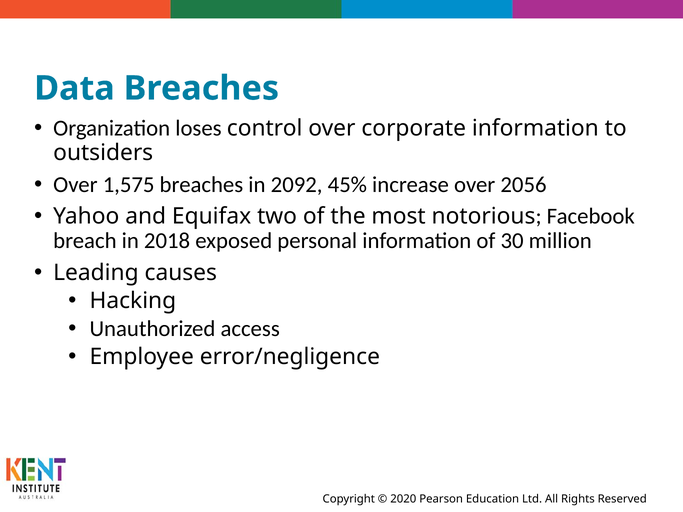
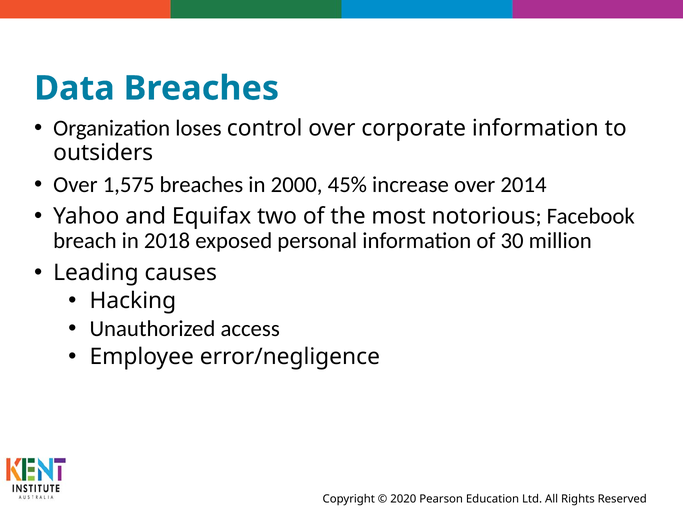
2092: 2092 -> 2000
2056: 2056 -> 2014
